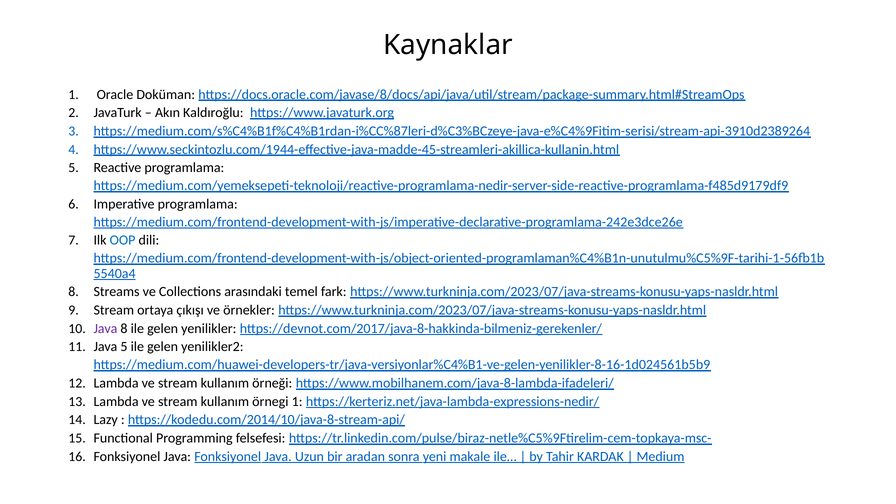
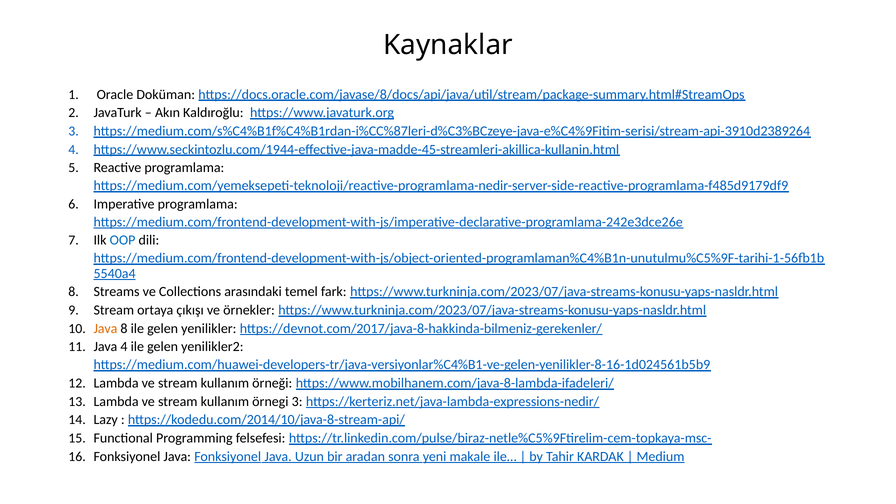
Java at (105, 328) colour: purple -> orange
Java 5: 5 -> 4
örnegi 1: 1 -> 3
